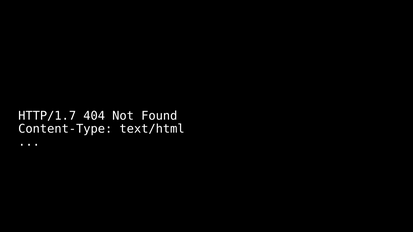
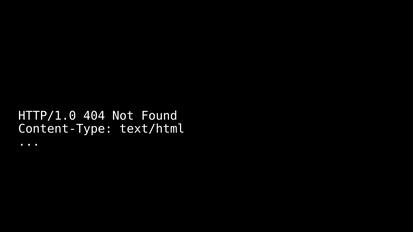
HTTP/1.7: HTTP/1.7 -> HTTP/1.0
